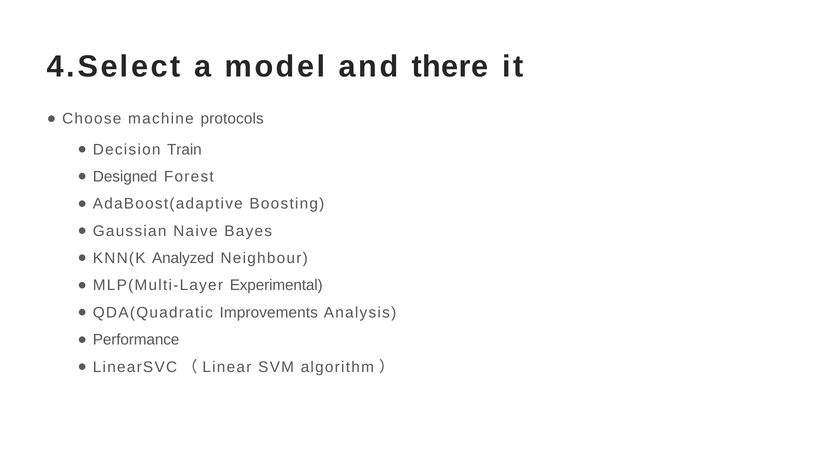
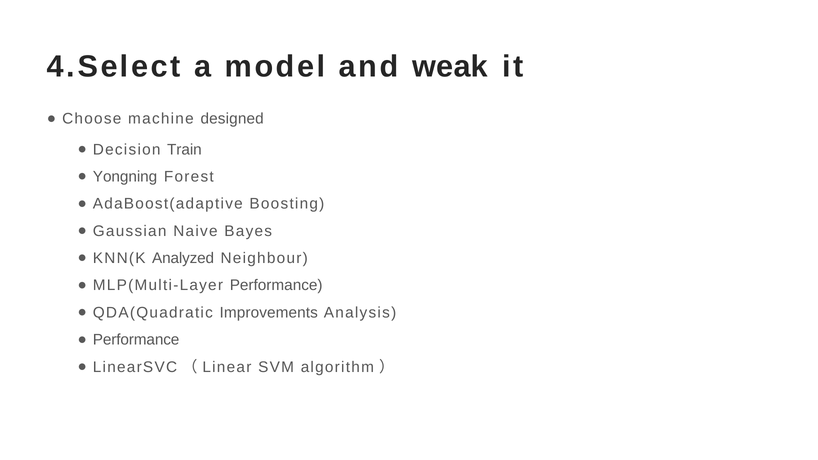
there: there -> weak
protocols: protocols -> designed
Designed: Designed -> Yongning
MLP(Multi-Layer Experimental: Experimental -> Performance
